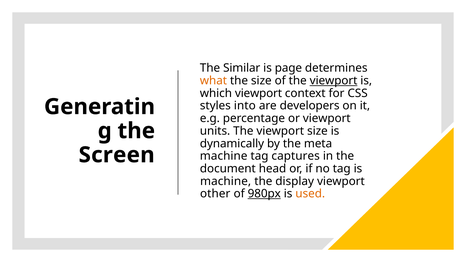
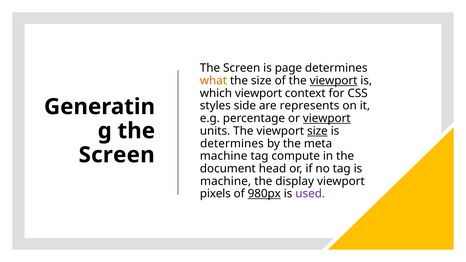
Similar at (242, 68): Similar -> Screen
into: into -> side
developers: developers -> represents
viewport at (327, 118) underline: none -> present
size at (317, 131) underline: none -> present
dynamically at (232, 144): dynamically -> determines
captures: captures -> compute
other: other -> pixels
used colour: orange -> purple
